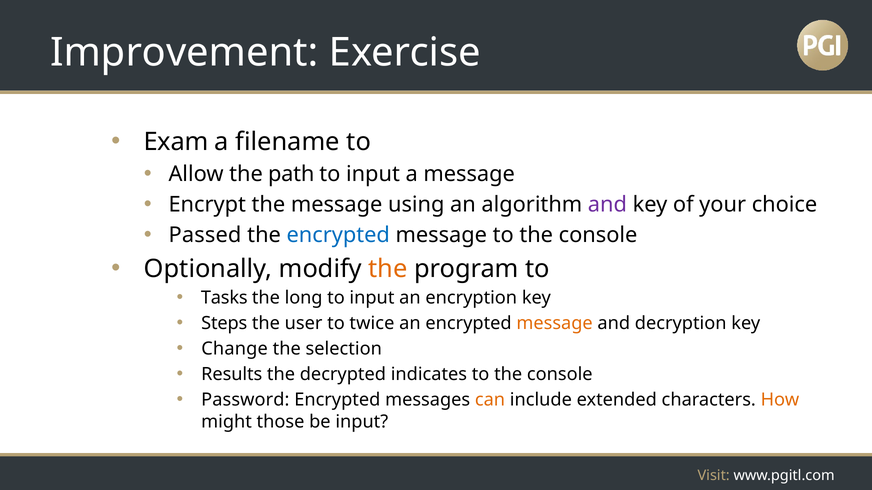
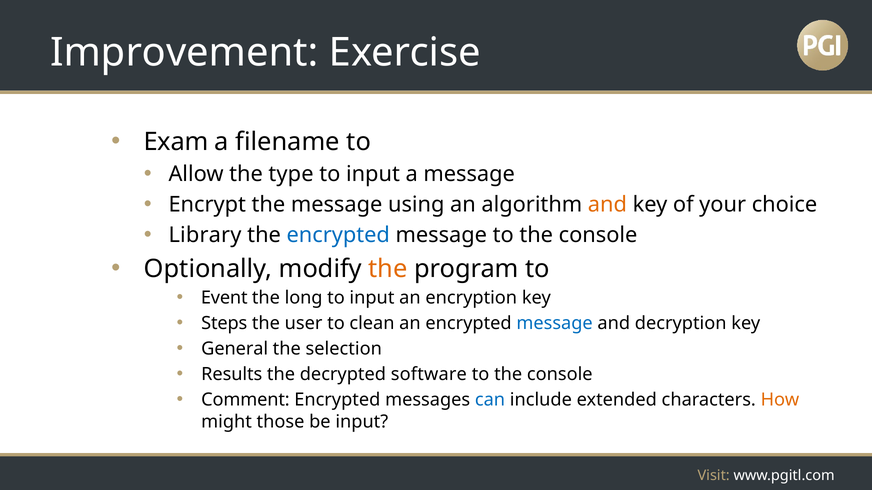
path: path -> type
and at (607, 205) colour: purple -> orange
Passed: Passed -> Library
Tasks: Tasks -> Event
twice: twice -> clean
message at (555, 324) colour: orange -> blue
Change: Change -> General
indicates: indicates -> software
Password: Password -> Comment
can colour: orange -> blue
